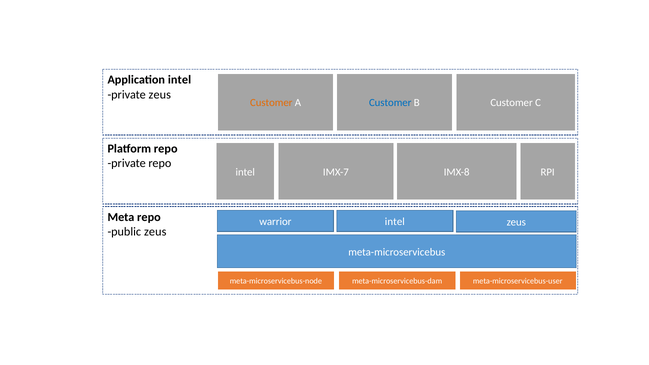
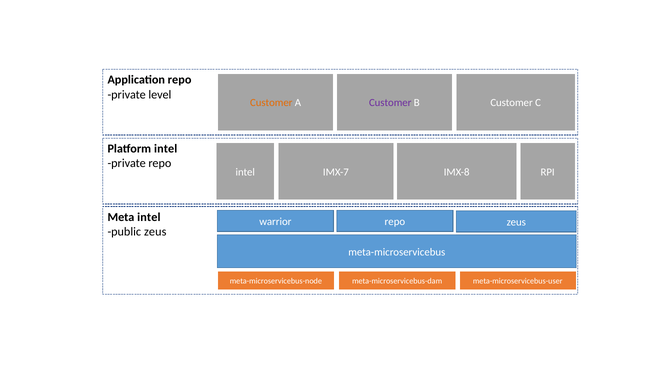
Application intel: intel -> repo
private zeus: zeus -> level
Customer at (390, 103) colour: blue -> purple
Platform repo: repo -> intel
Meta repo: repo -> intel
warrior intel: intel -> repo
